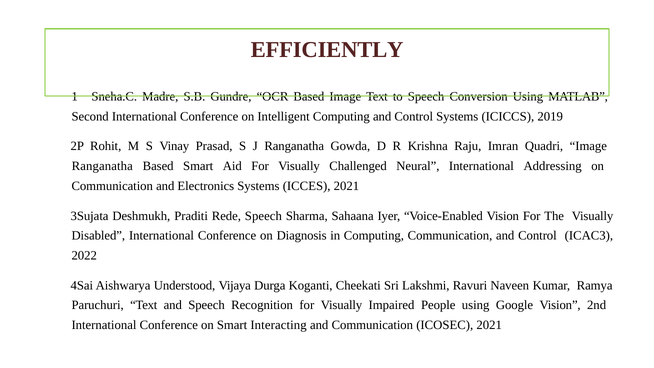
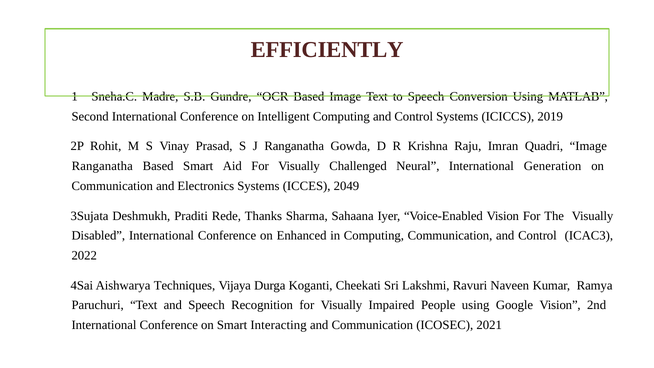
Addressing: Addressing -> Generation
ICCES 2021: 2021 -> 2049
Rede Speech: Speech -> Thanks
Diagnosis: Diagnosis -> Enhanced
Understood: Understood -> Techniques
